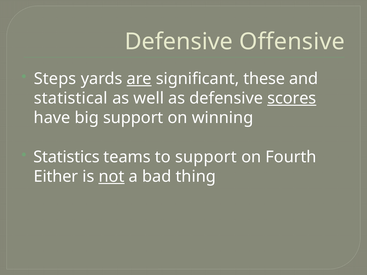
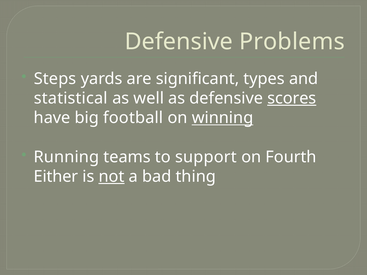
Offensive: Offensive -> Problems
are underline: present -> none
these: these -> types
big support: support -> football
winning underline: none -> present
Statistics: Statistics -> Running
